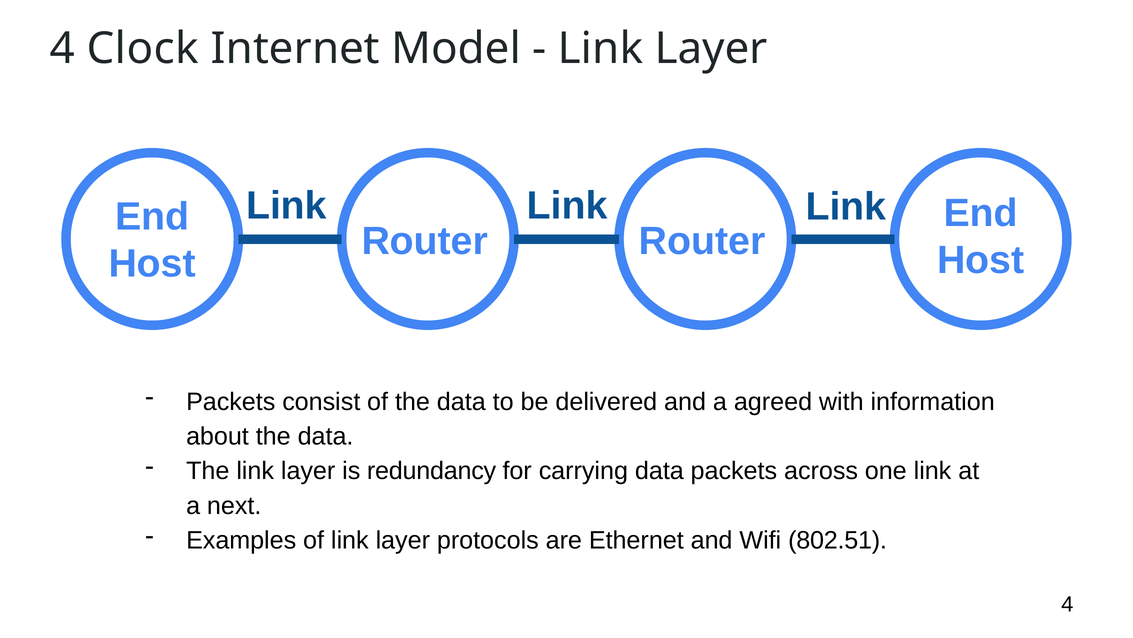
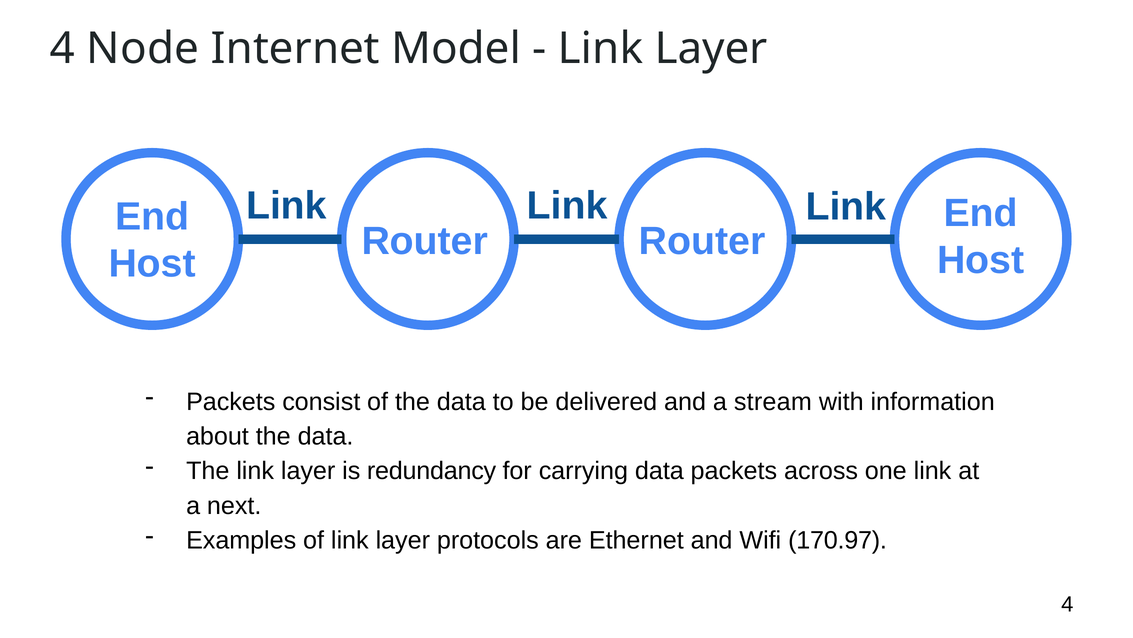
Clock: Clock -> Node
agreed: agreed -> stream
802.51: 802.51 -> 170.97
